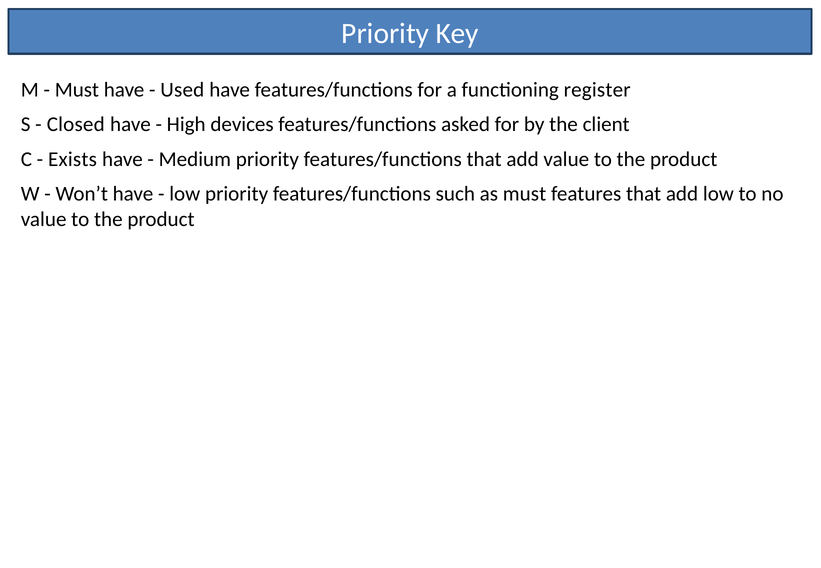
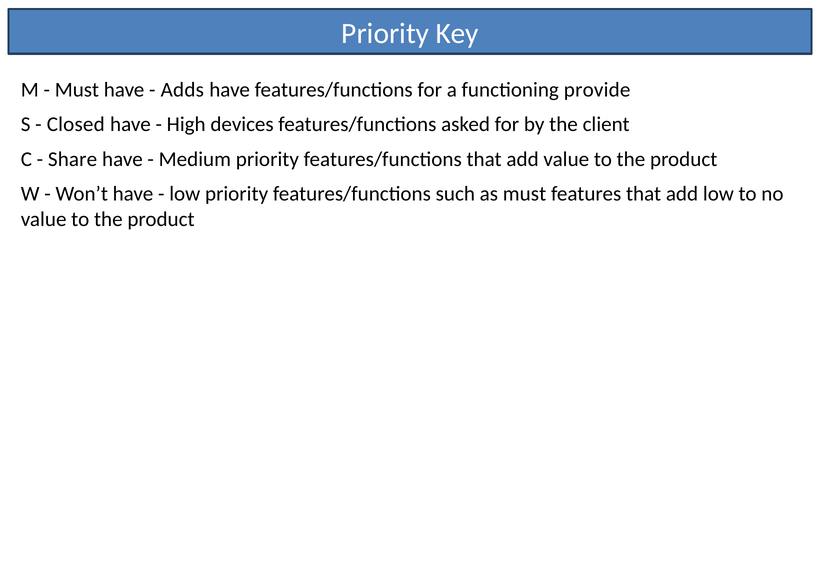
Used: Used -> Adds
register: register -> provide
Exists: Exists -> Share
